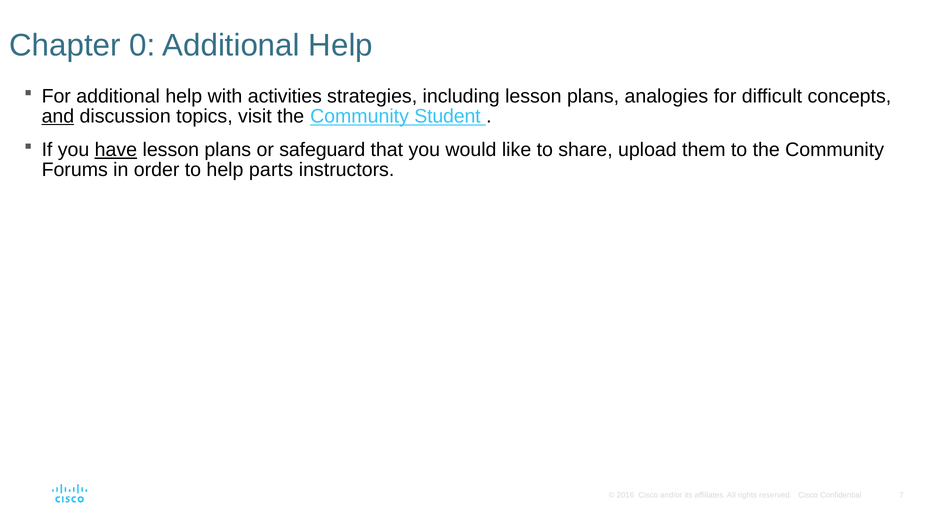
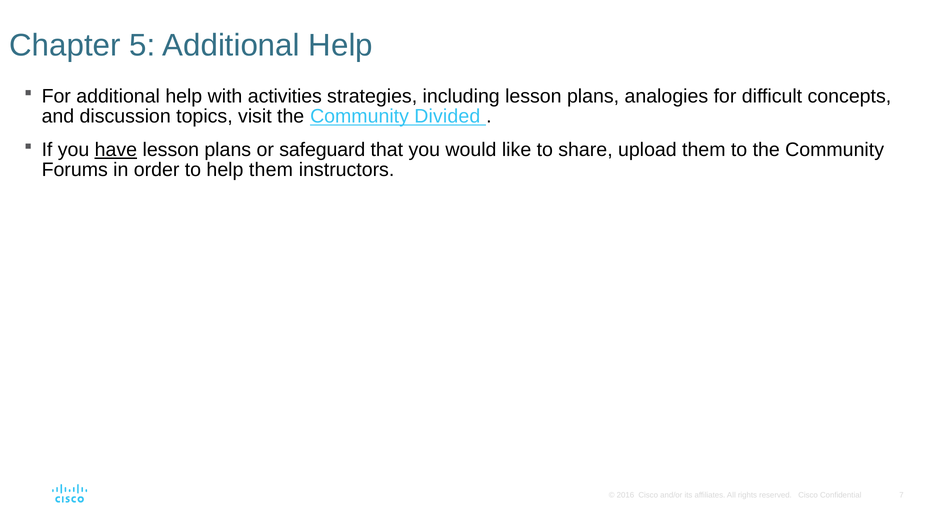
0: 0 -> 5
and underline: present -> none
Student: Student -> Divided
help parts: parts -> them
